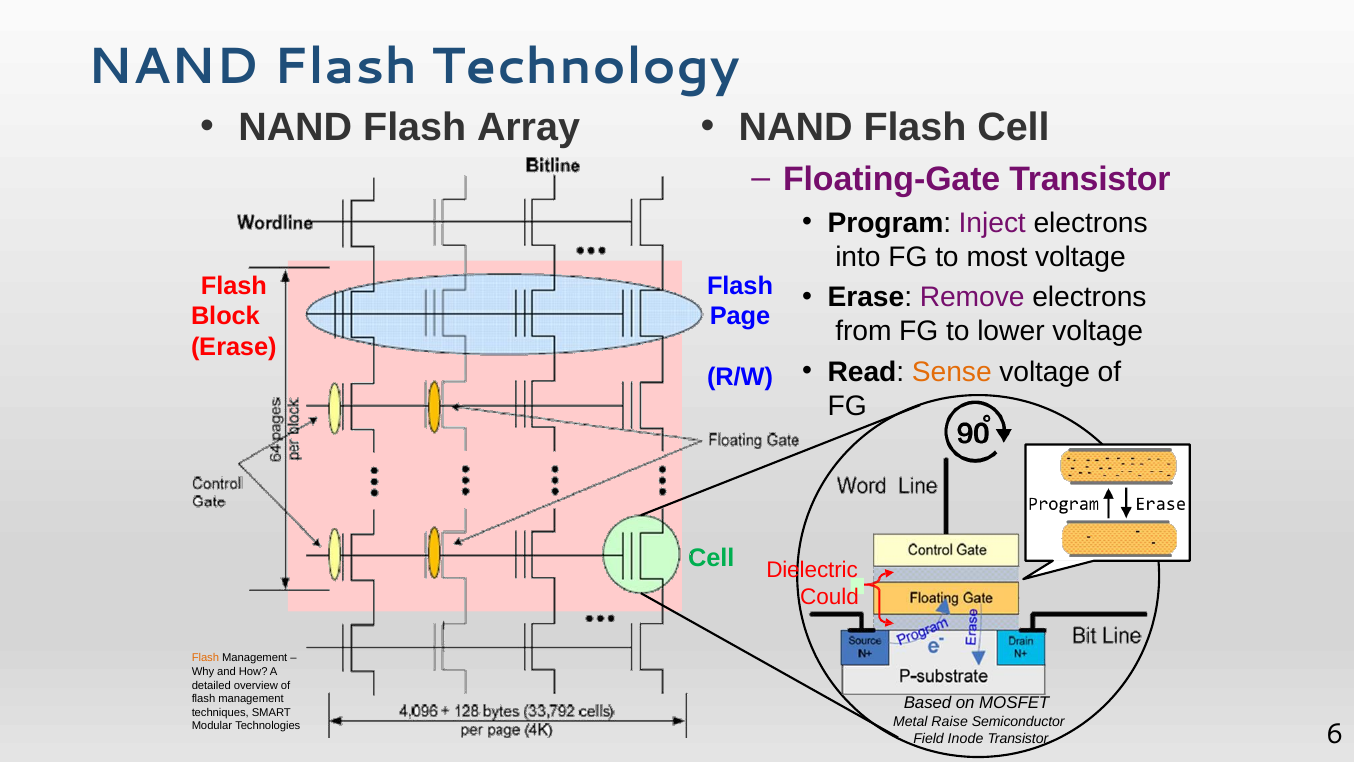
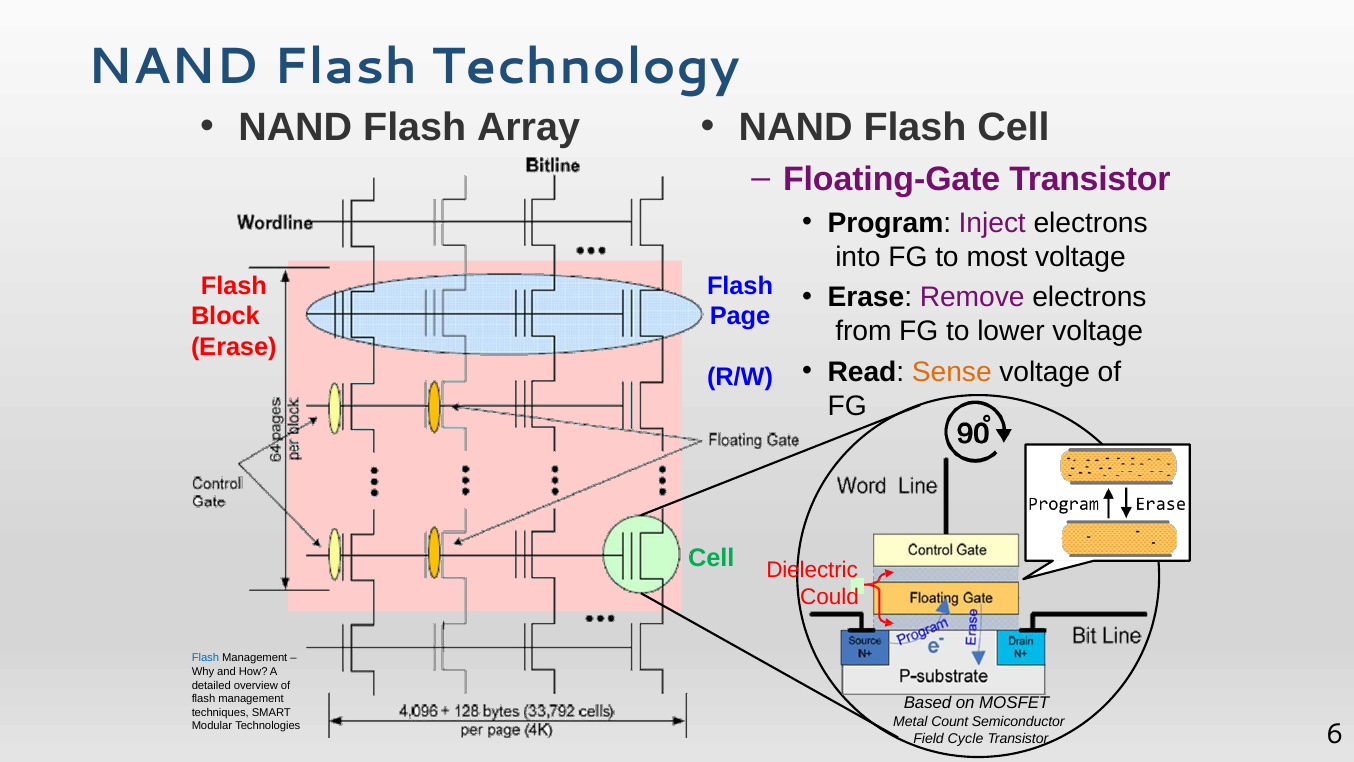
Flash at (205, 658) colour: orange -> blue
Raise: Raise -> Count
Inode: Inode -> Cycle
